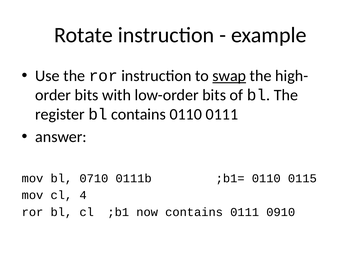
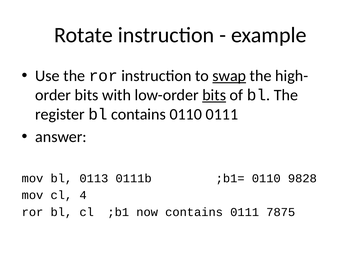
bits at (214, 95) underline: none -> present
0710: 0710 -> 0113
0115: 0115 -> 9828
0910: 0910 -> 7875
